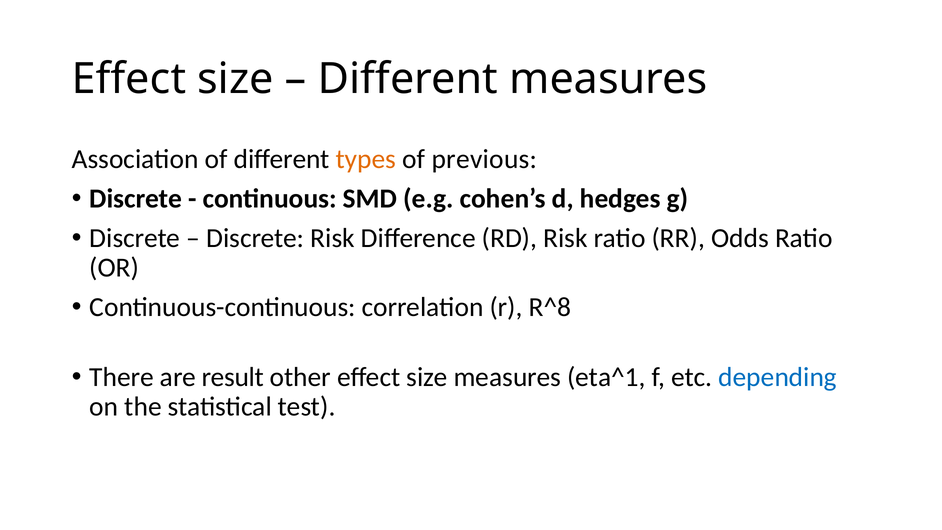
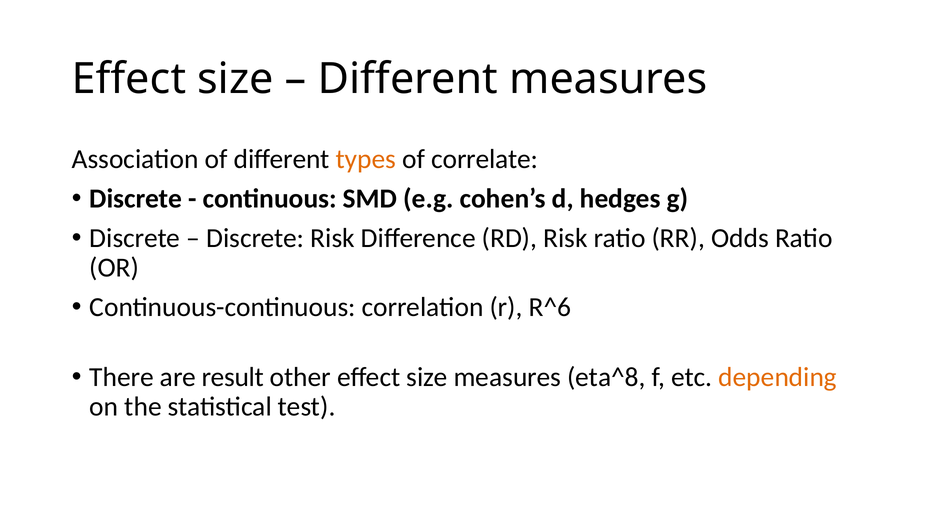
previous: previous -> correlate
R^8: R^8 -> R^6
eta^1: eta^1 -> eta^8
depending colour: blue -> orange
